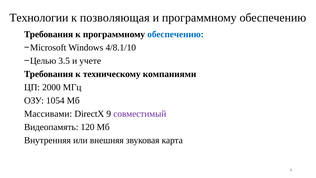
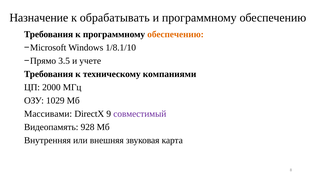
Технологии: Технологии -> Назначение
позволяющая: позволяющая -> обрабатывать
обеспечению at (176, 34) colour: blue -> orange
4/8.1/10: 4/8.1/10 -> 1/8.1/10
Целью: Целью -> Прямо
1054: 1054 -> 1029
120: 120 -> 928
